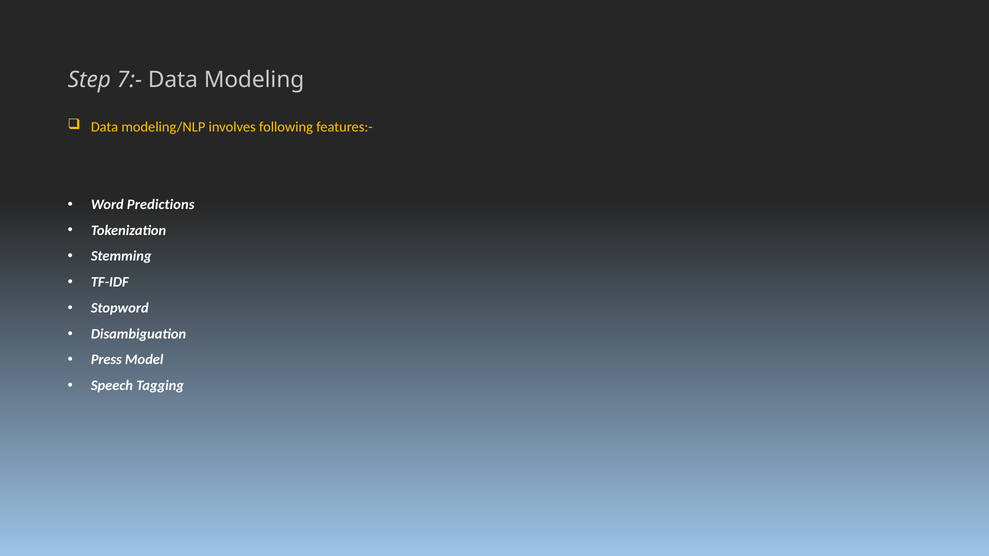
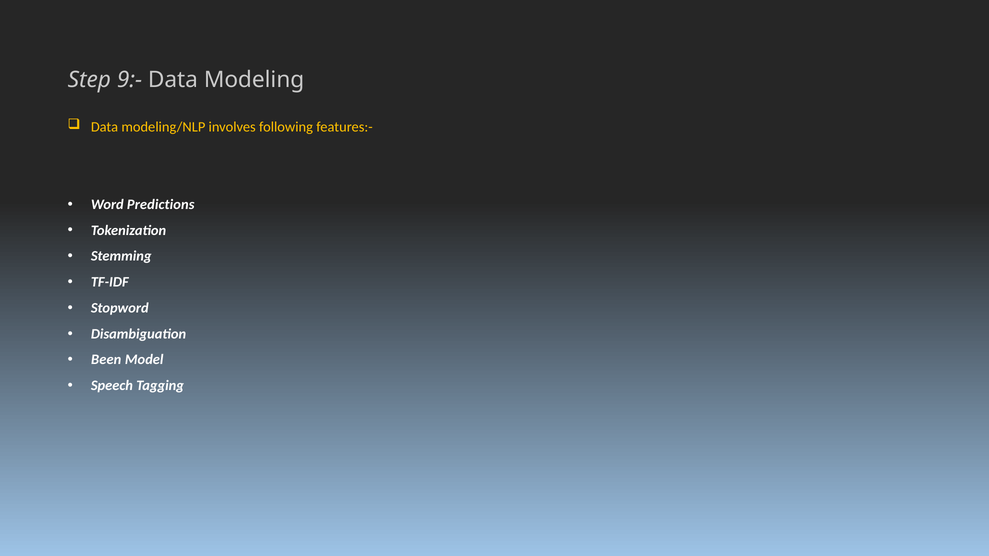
7:-: 7:- -> 9:-
Press: Press -> Been
